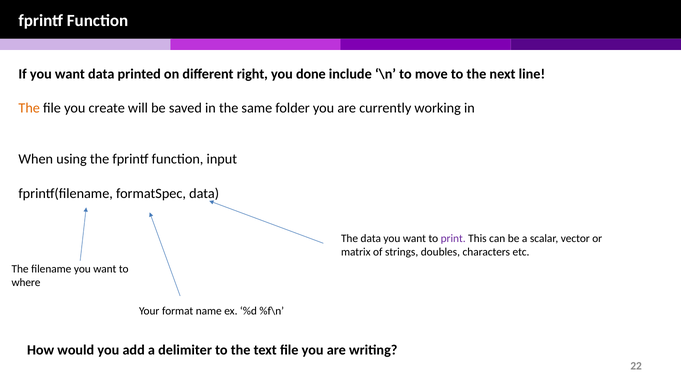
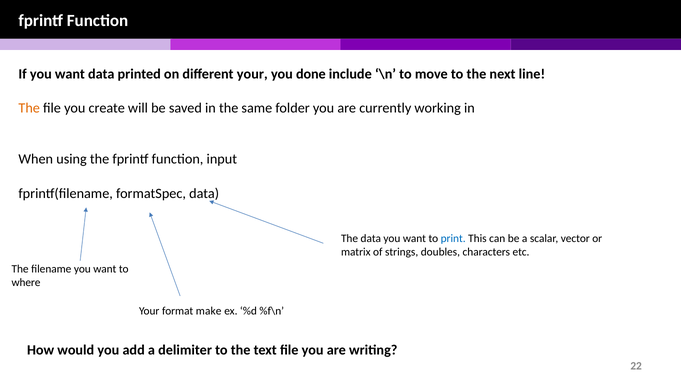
different right: right -> your
print colour: purple -> blue
name: name -> make
